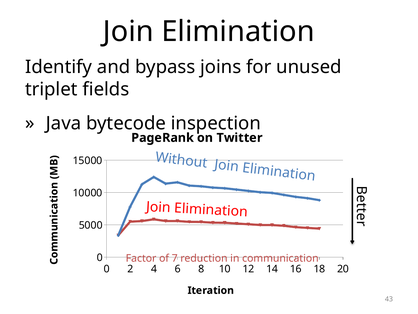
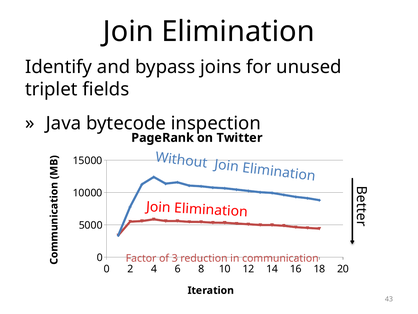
7: 7 -> 3
